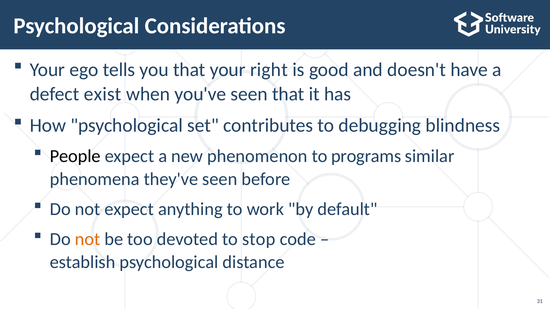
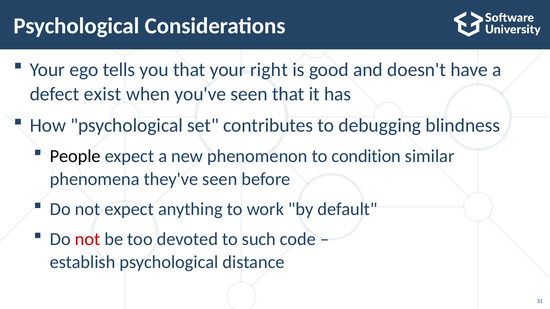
programs: programs -> condition
not at (88, 239) colour: orange -> red
stop: stop -> such
